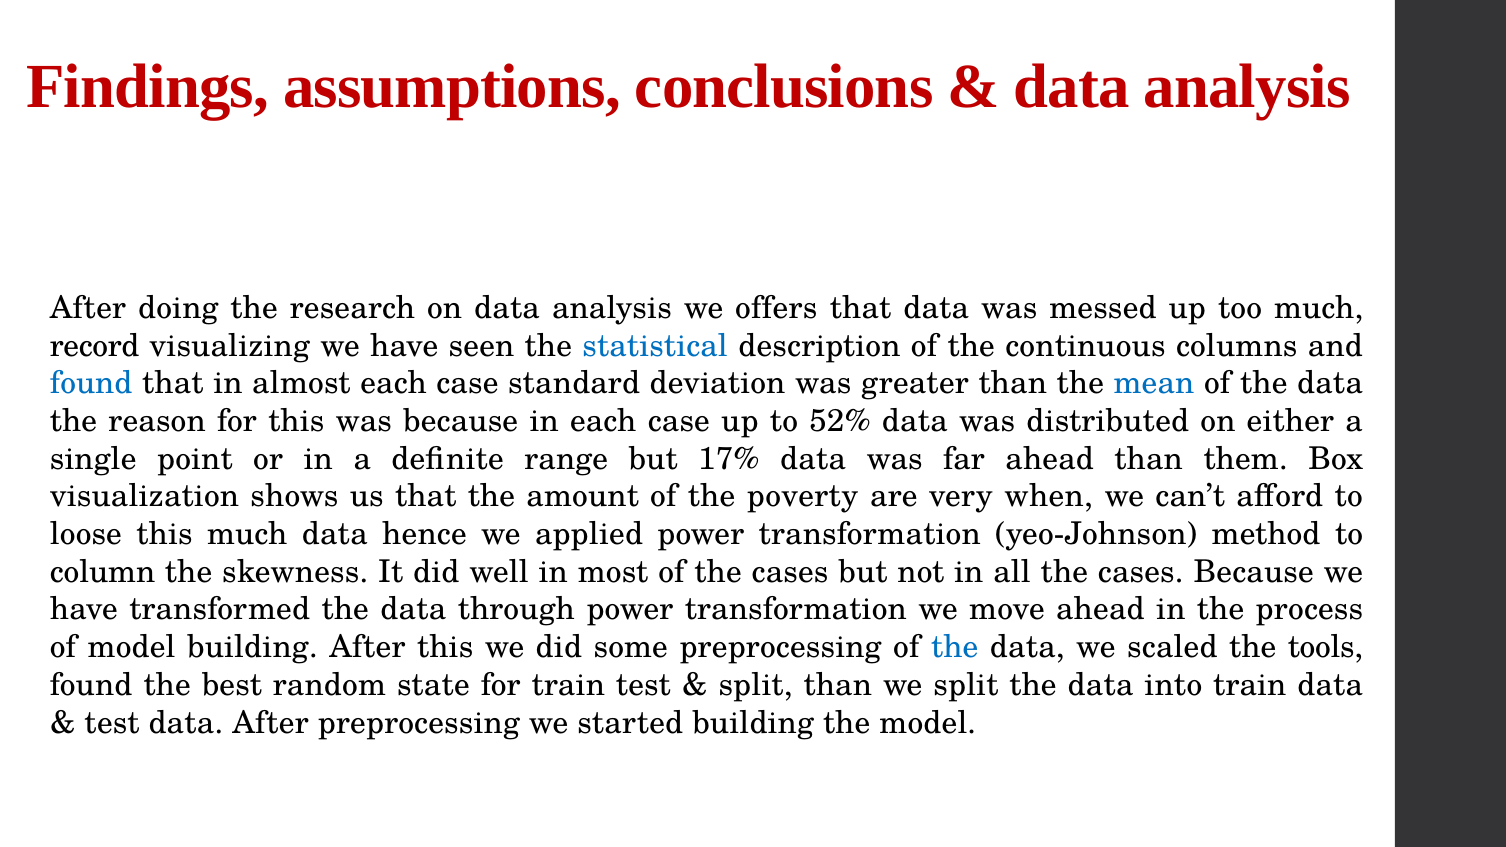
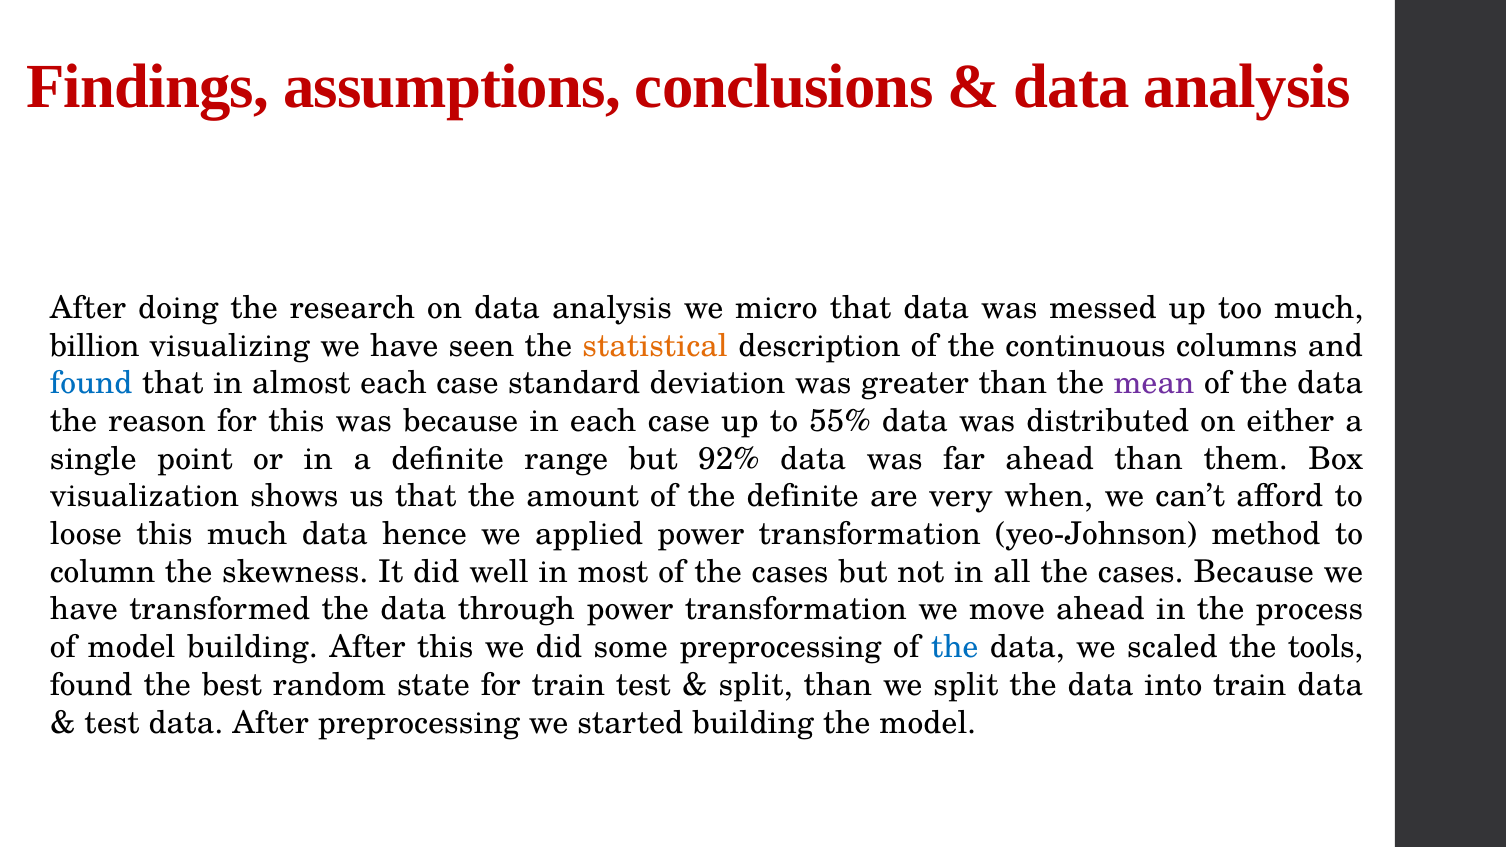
offers: offers -> micro
record: record -> billion
statistical colour: blue -> orange
mean colour: blue -> purple
52%: 52% -> 55%
17%: 17% -> 92%
the poverty: poverty -> definite
